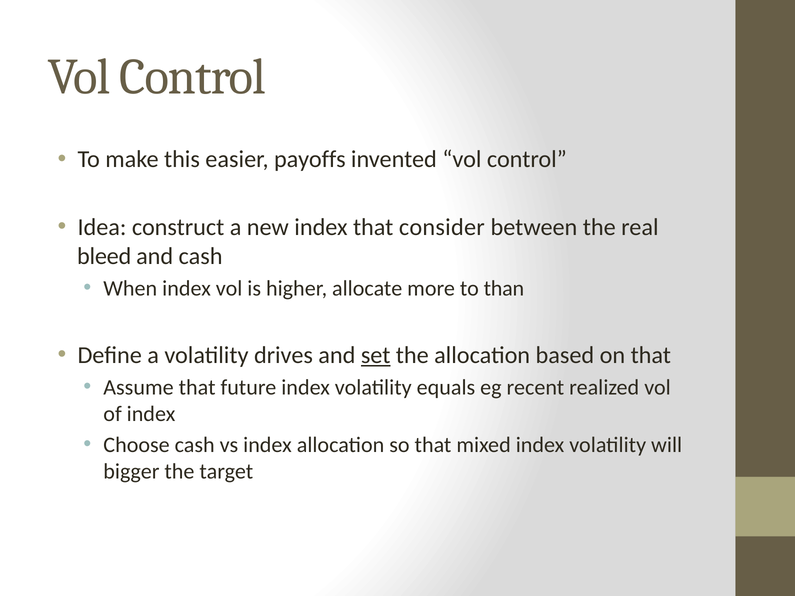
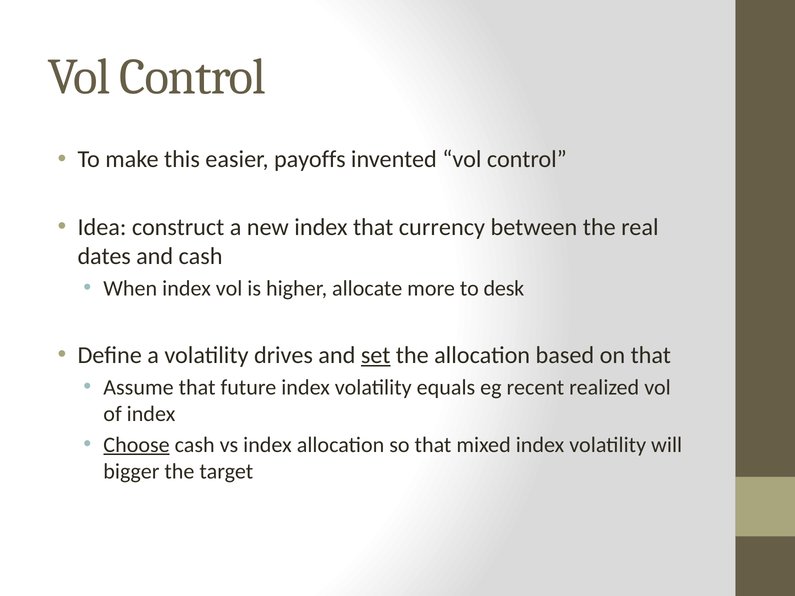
consider: consider -> currency
bleed: bleed -> dates
than: than -> desk
Choose underline: none -> present
